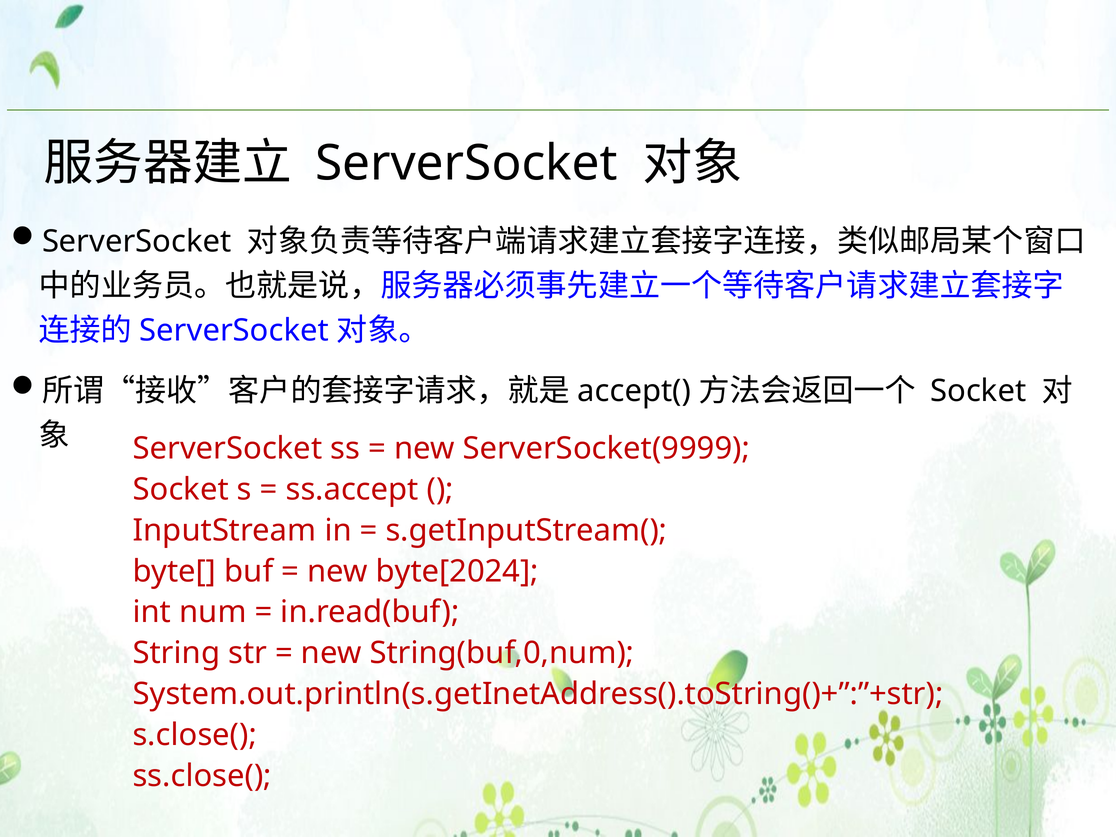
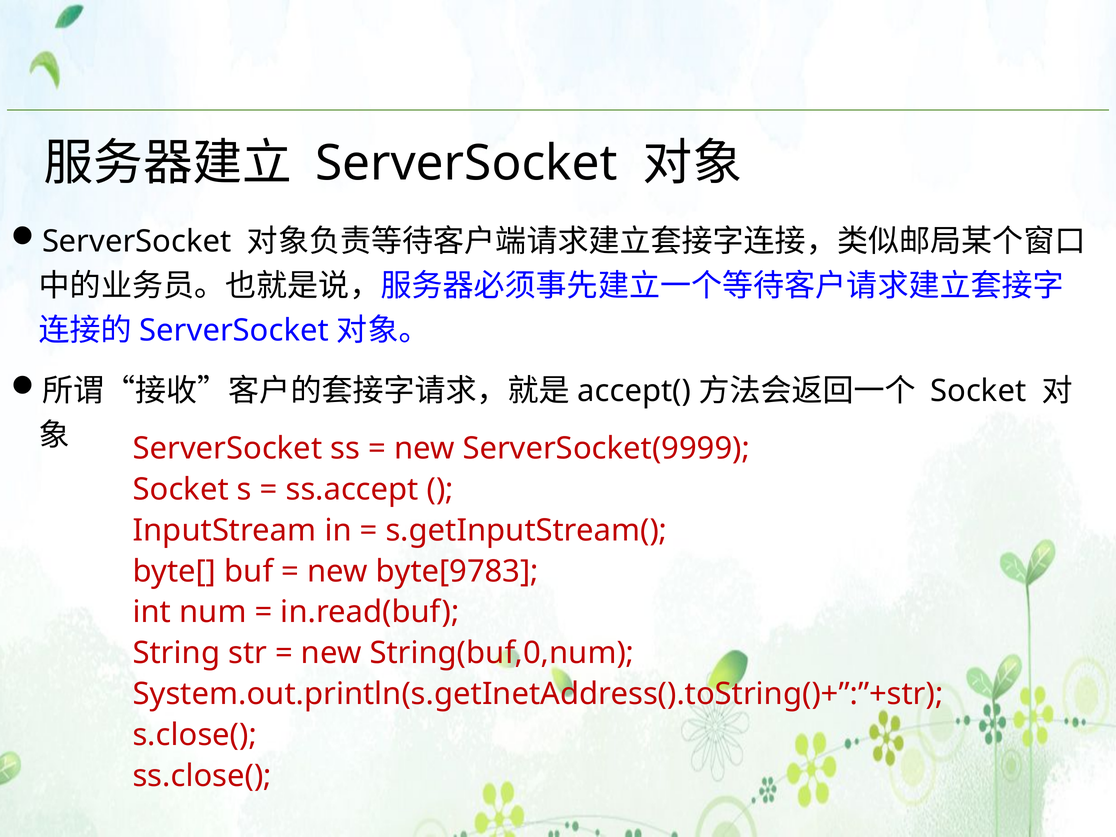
byte[2024: byte[2024 -> byte[9783
